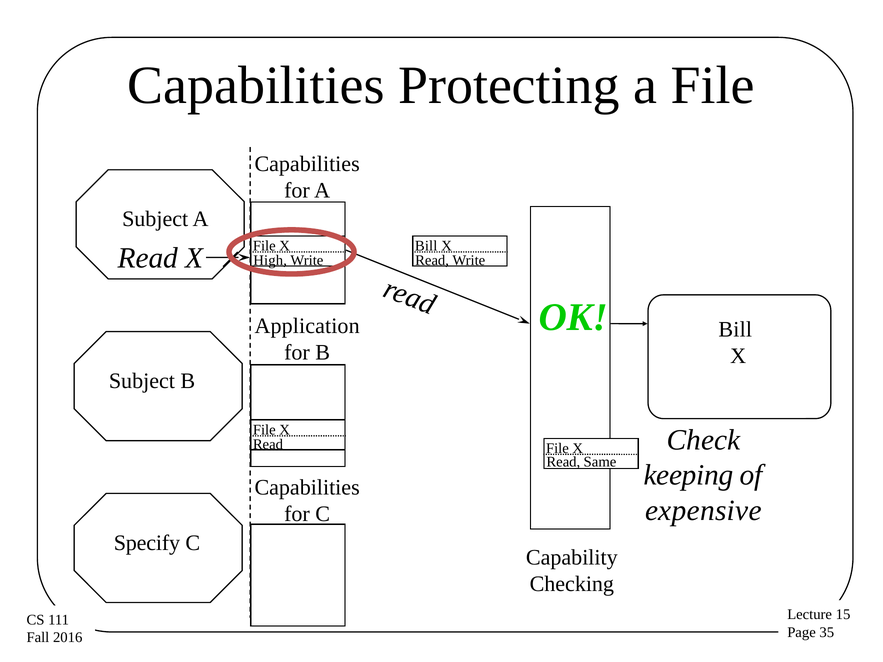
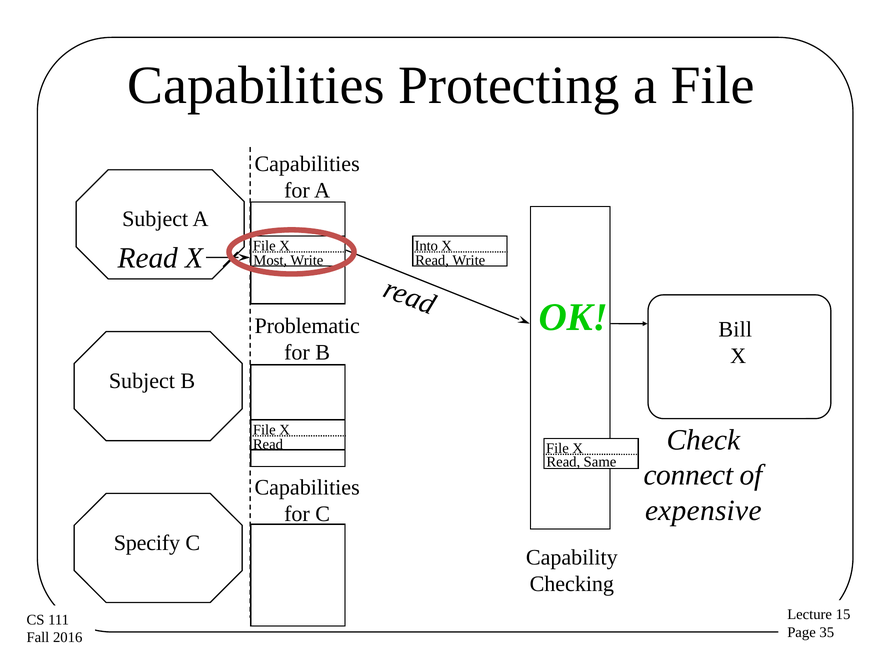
Bill at (426, 246): Bill -> Into
High: High -> Most
Application: Application -> Problematic
keeping: keeping -> connect
